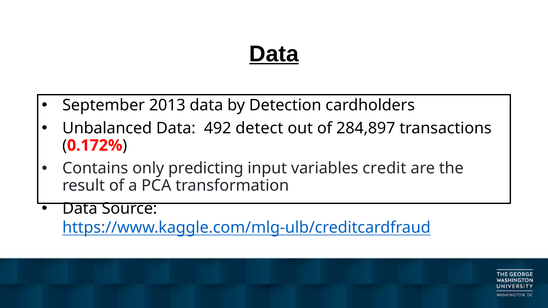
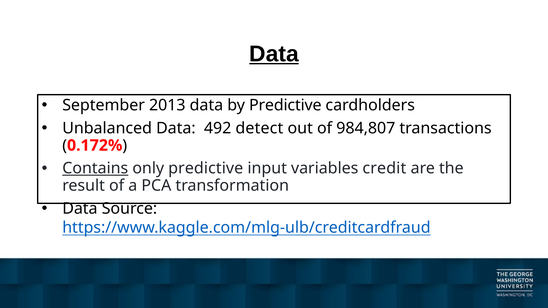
by Detection: Detection -> Predictive
284,897: 284,897 -> 984,807
Contains underline: none -> present
only predicting: predicting -> predictive
